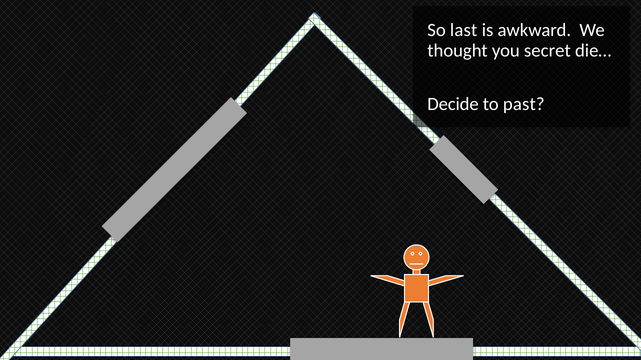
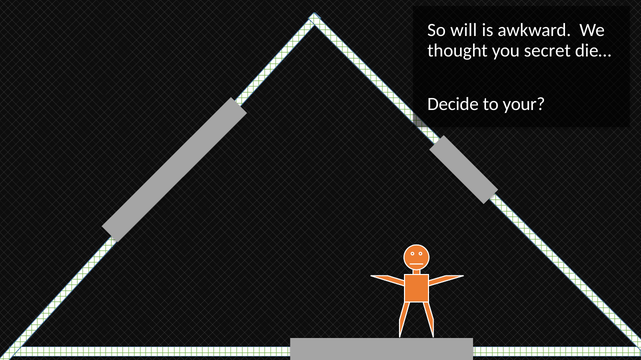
last: last -> will
past: past -> your
